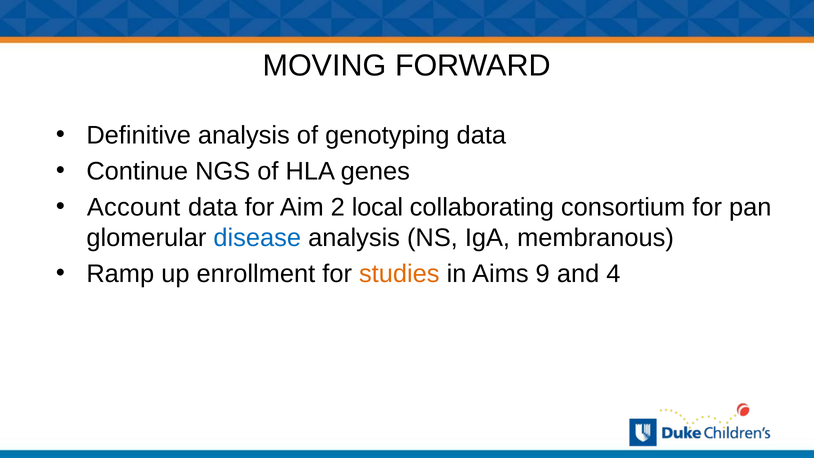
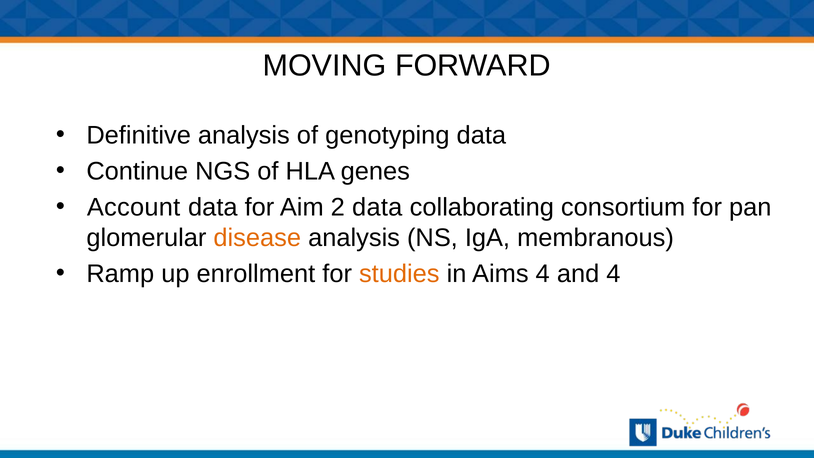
2 local: local -> data
disease colour: blue -> orange
Aims 9: 9 -> 4
